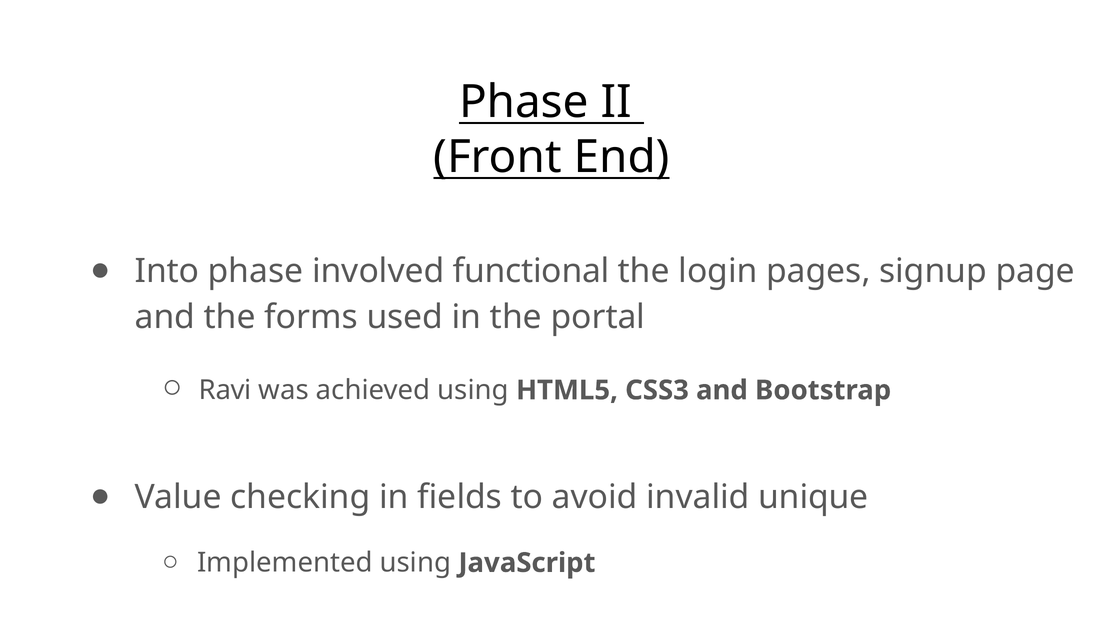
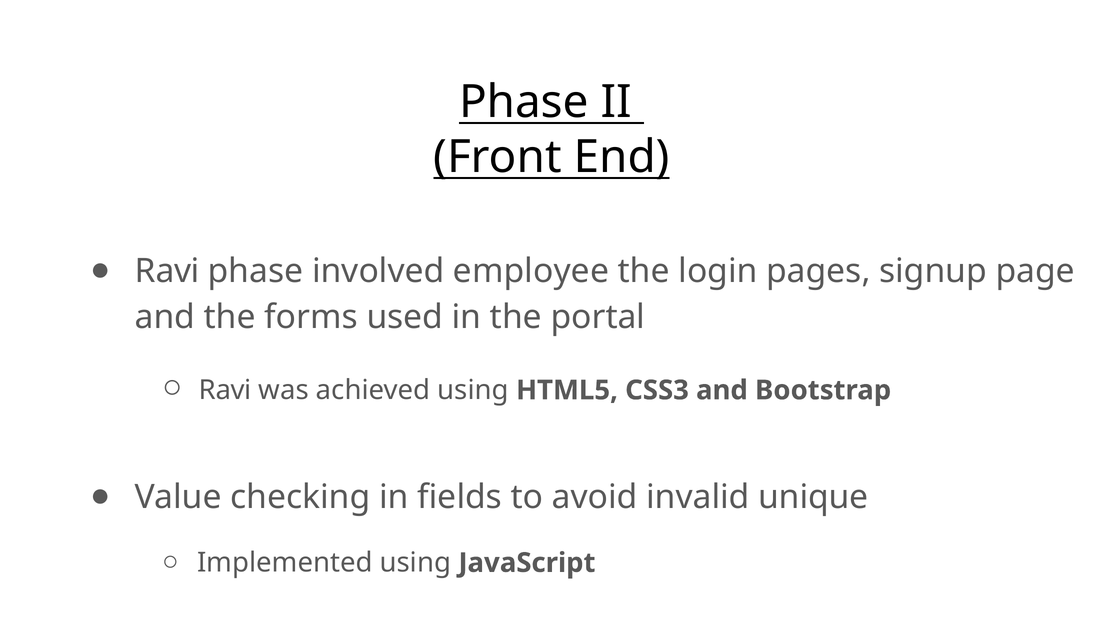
Into at (167, 271): Into -> Ravi
functional: functional -> employee
